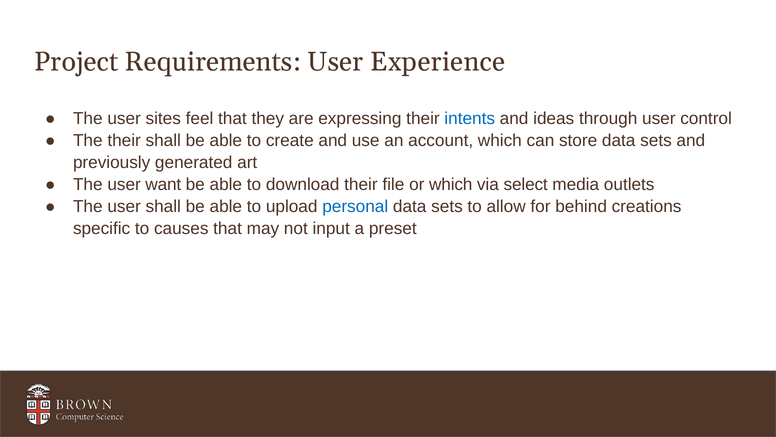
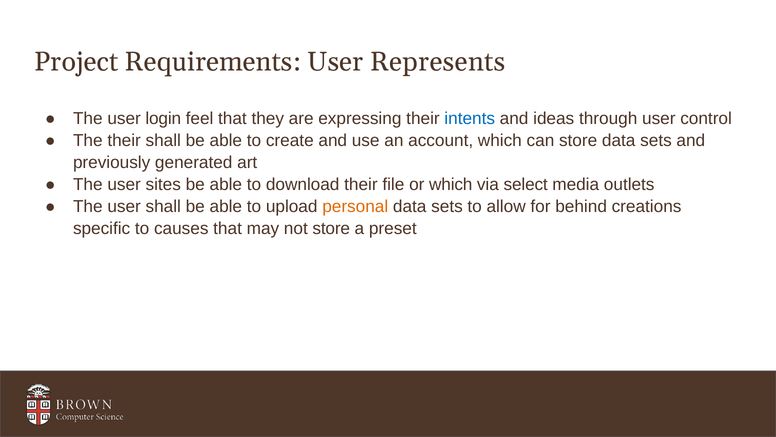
Experience: Experience -> Represents
sites: sites -> login
want: want -> sites
personal colour: blue -> orange
not input: input -> store
